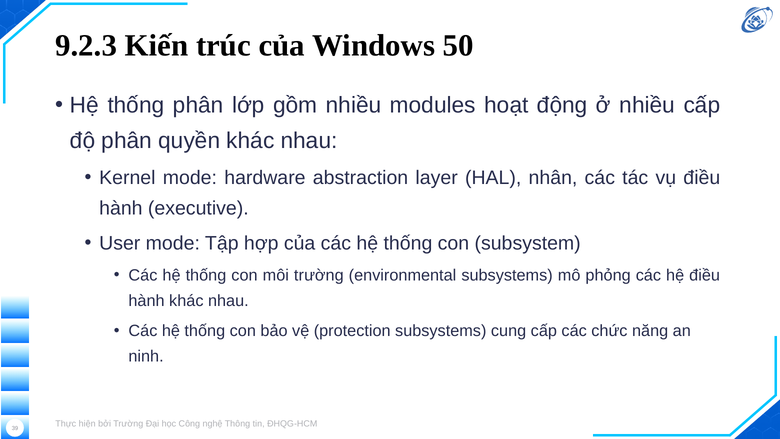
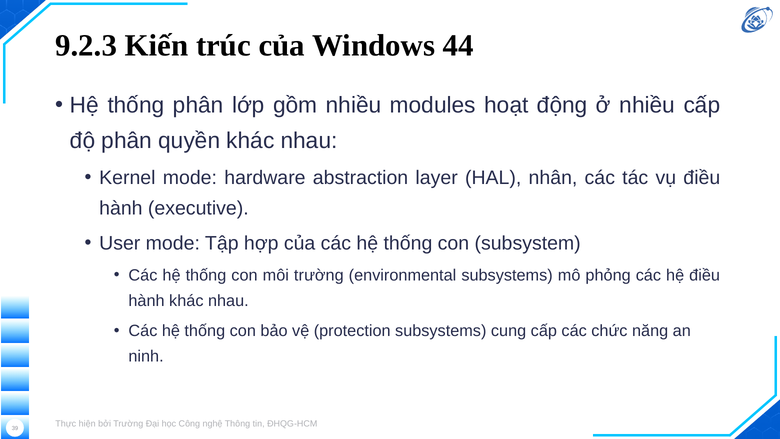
50: 50 -> 44
